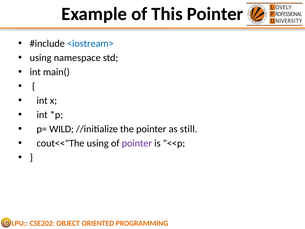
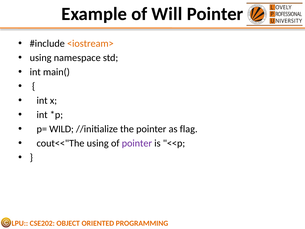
This: This -> Will
<iostream> colour: blue -> orange
still: still -> flag
